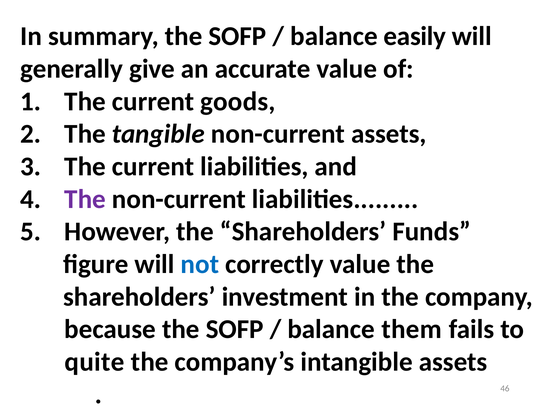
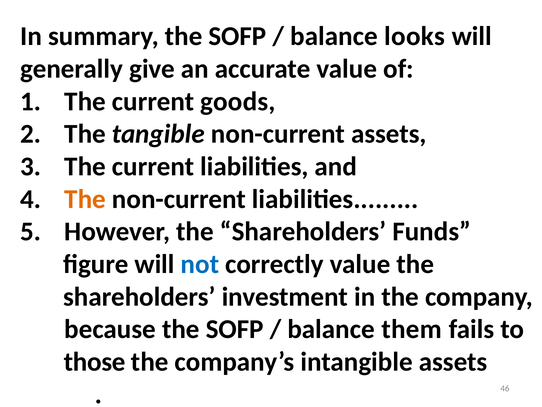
easily: easily -> looks
The at (85, 199) colour: purple -> orange
quite: quite -> those
